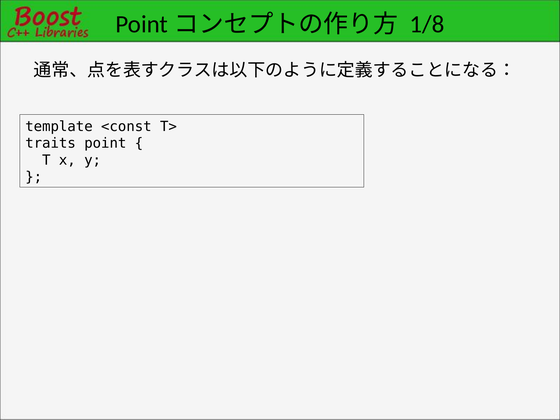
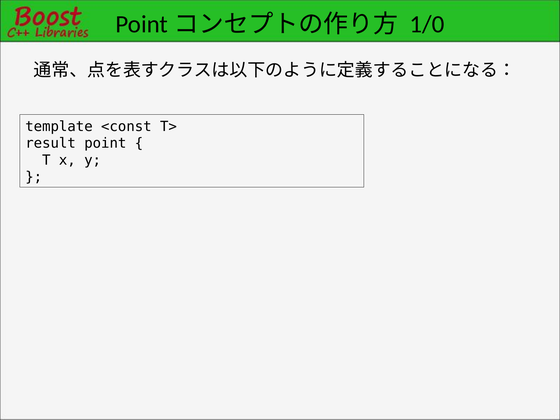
1/8: 1/8 -> 1/0
traits: traits -> result
